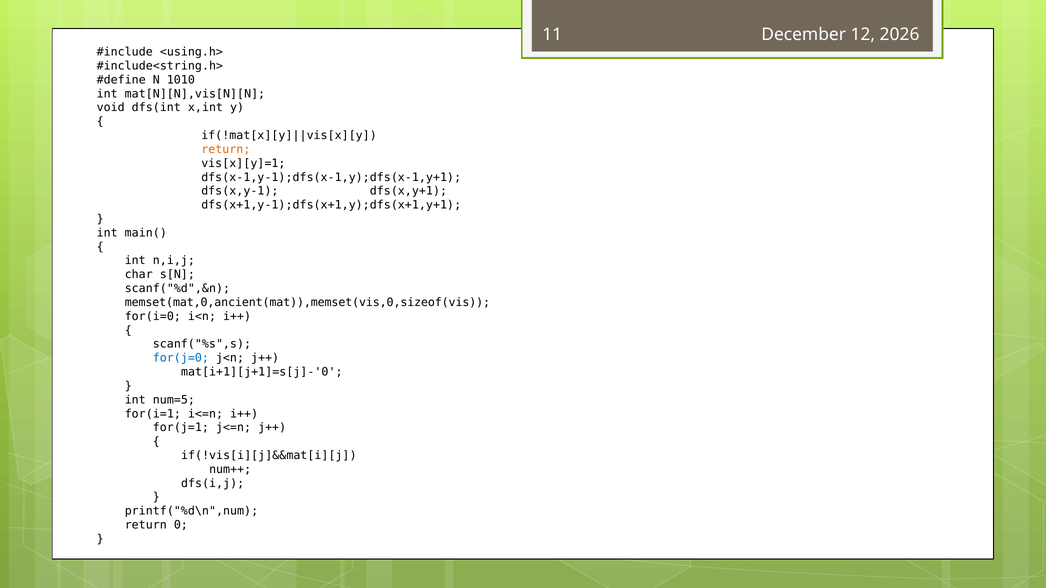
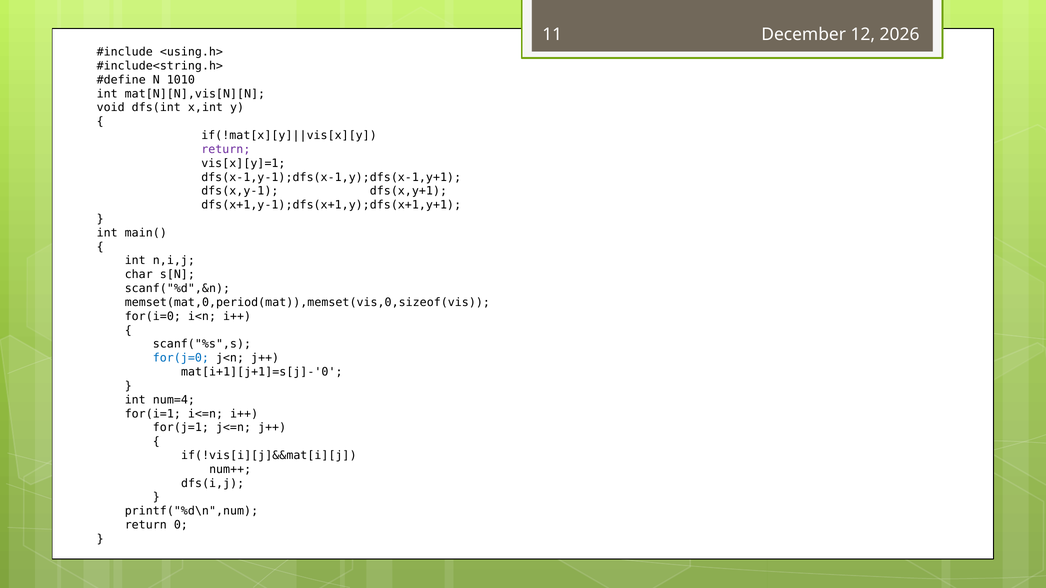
return at (226, 149) colour: orange -> purple
memset(mat,0,ancient(mat)),memset(vis,0,sizeof(vis: memset(mat,0,ancient(mat)),memset(vis,0,sizeof(vis -> memset(mat,0,period(mat)),memset(vis,0,sizeof(vis
num=5: num=5 -> num=4
